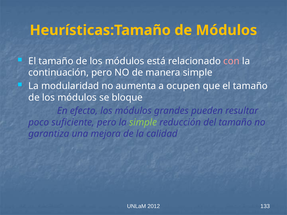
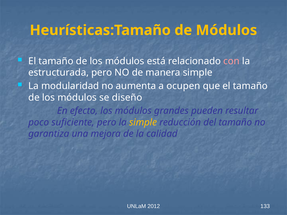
continuación: continuación -> estructurada
bloque: bloque -> diseño
simple at (143, 122) colour: light green -> yellow
